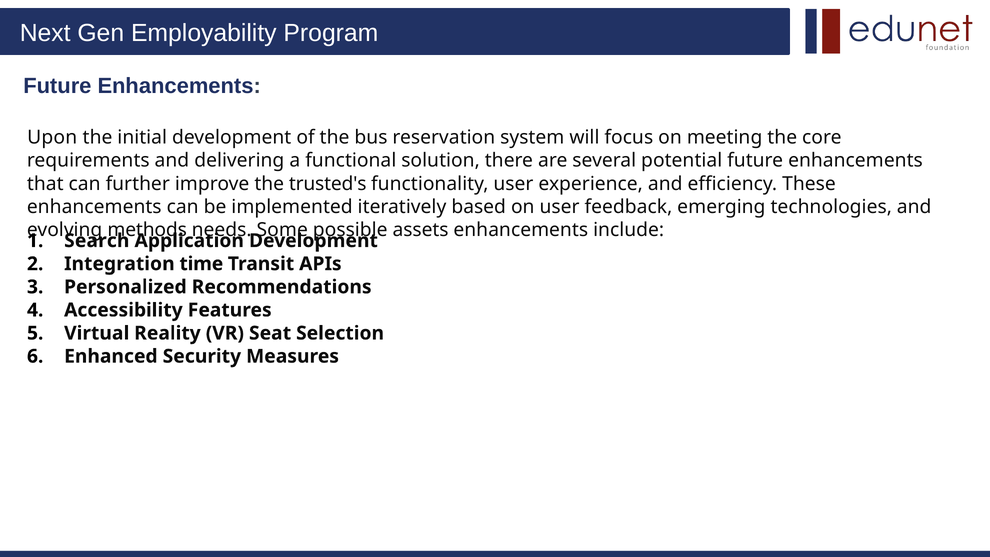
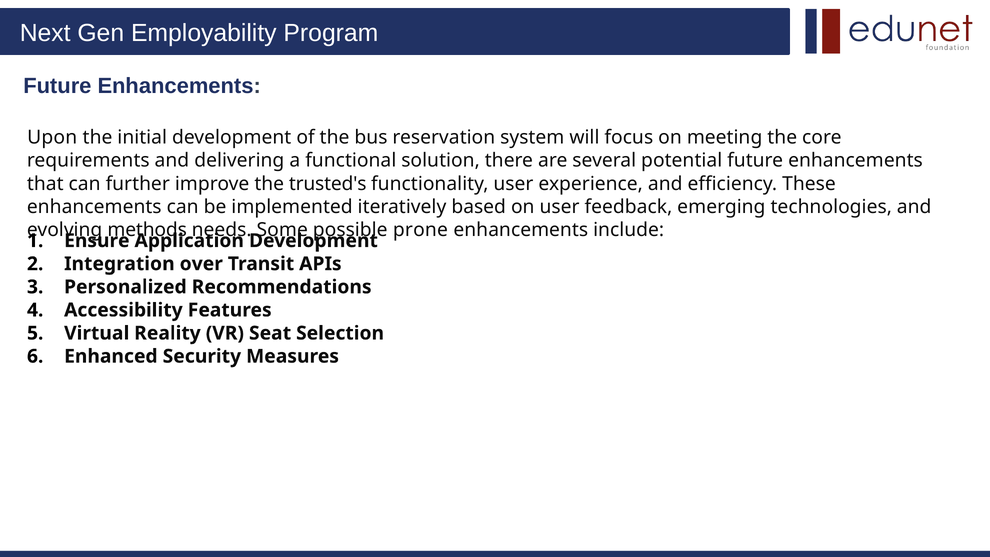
assets: assets -> prone
Search: Search -> Ensure
time: time -> over
